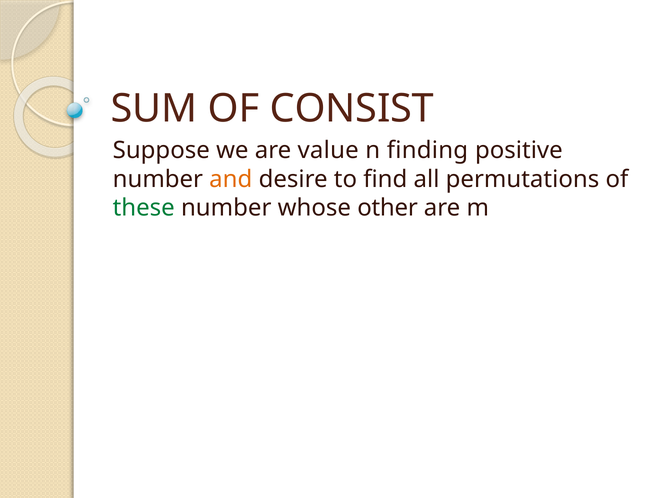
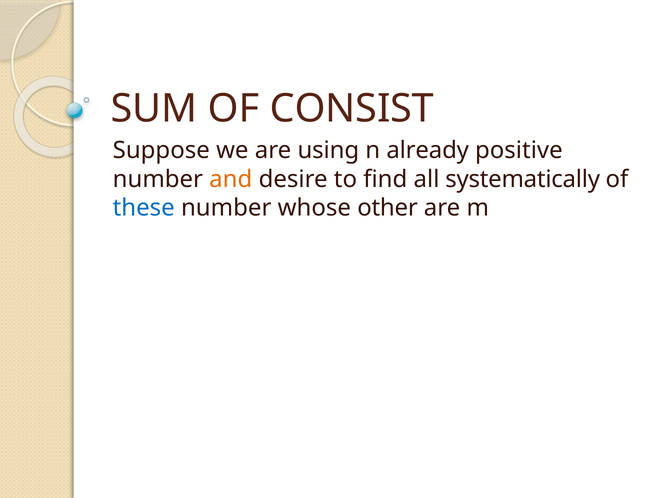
value: value -> using
finding: finding -> already
permutations: permutations -> systematically
these colour: green -> blue
